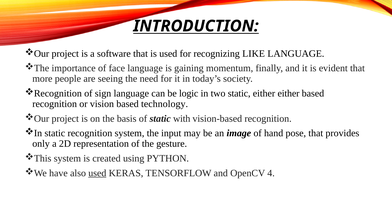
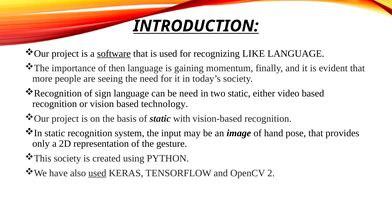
software underline: none -> present
face: face -> then
be logic: logic -> need
either either: either -> video
system at (67, 159): system -> society
4: 4 -> 2
